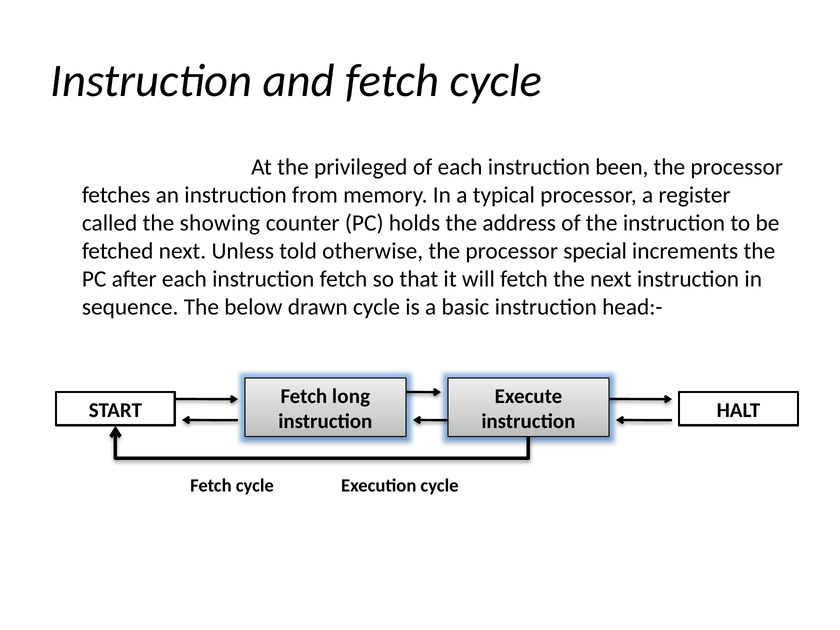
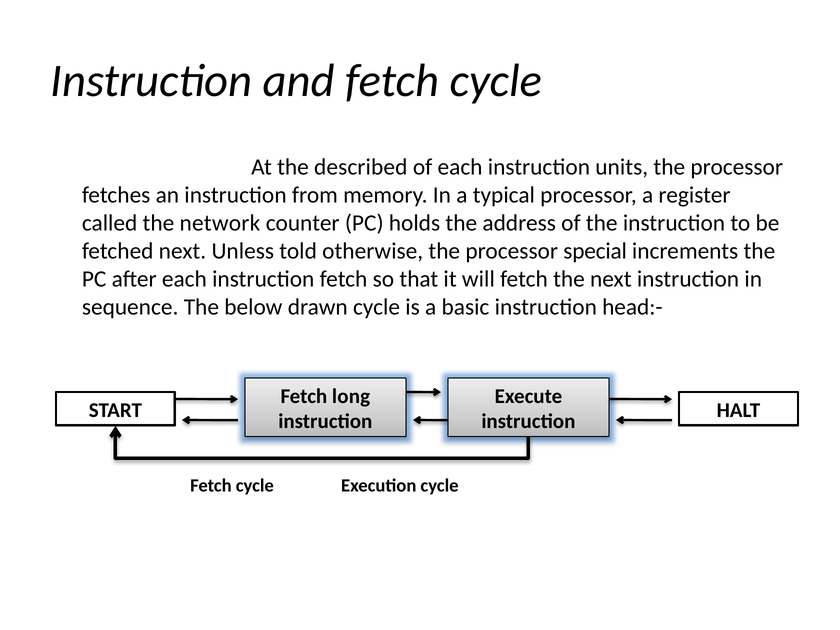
privileged: privileged -> described
been: been -> units
showing: showing -> network
